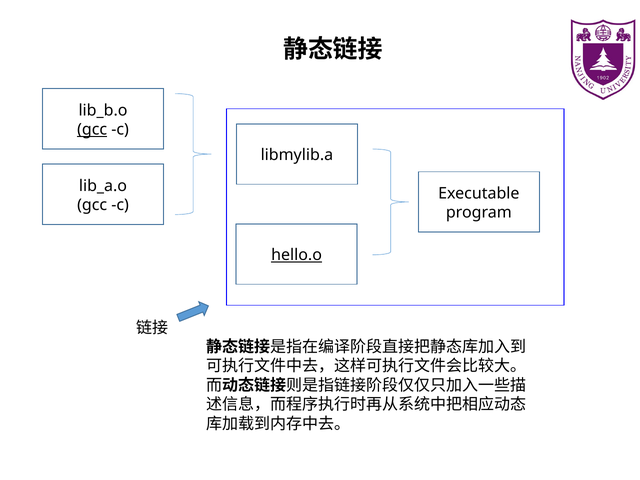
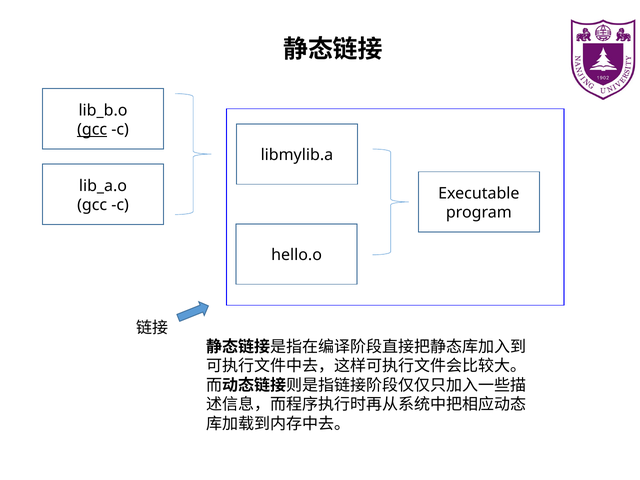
hello.o underline: present -> none
